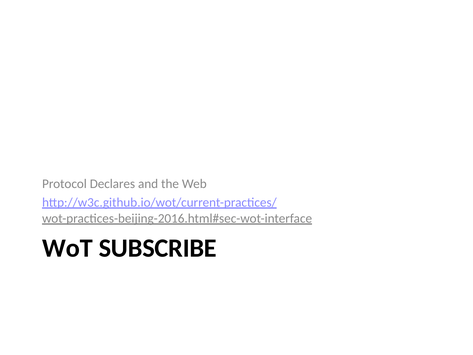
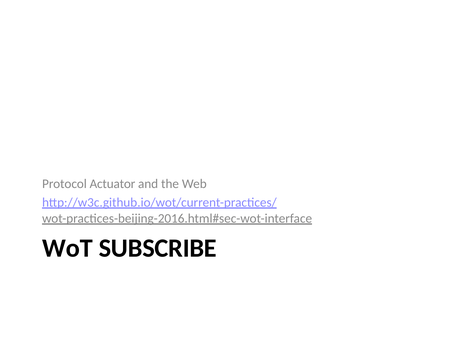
Declares: Declares -> Actuator
